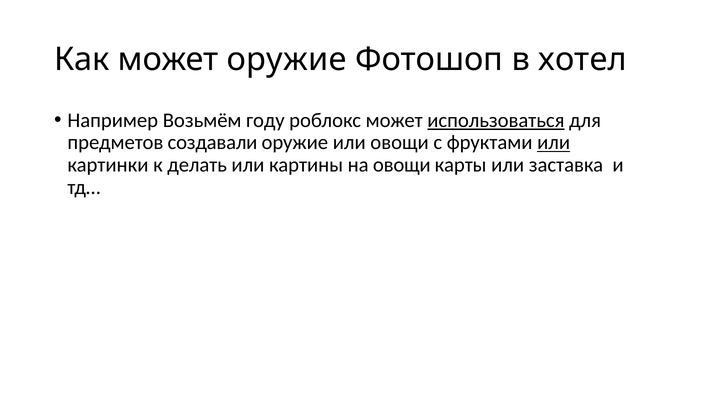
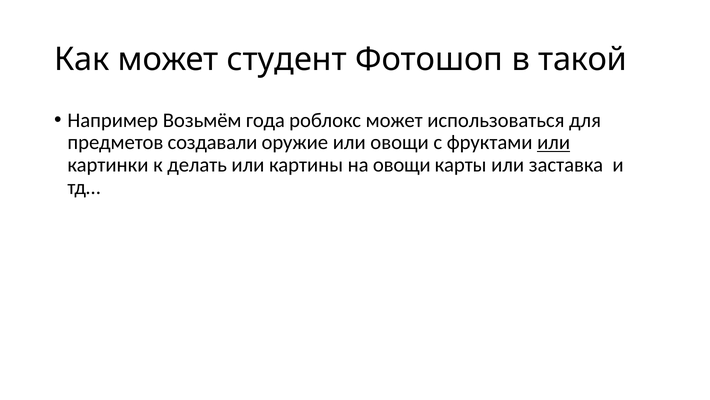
может оружие: оружие -> студент
хотел: хотел -> такой
году: году -> года
использоваться underline: present -> none
